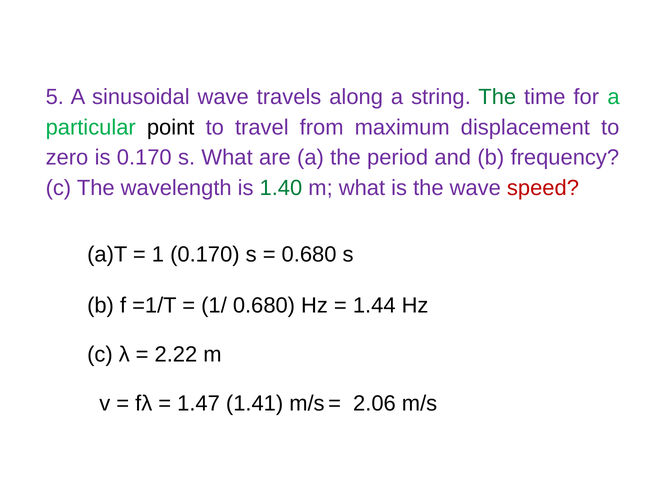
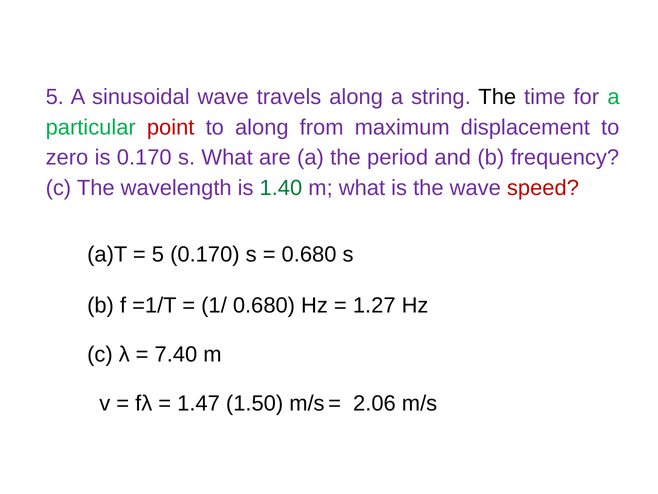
The at (497, 97) colour: green -> black
point colour: black -> red
to travel: travel -> along
1 at (158, 254): 1 -> 5
1.44: 1.44 -> 1.27
2.22: 2.22 -> 7.40
1.41: 1.41 -> 1.50
